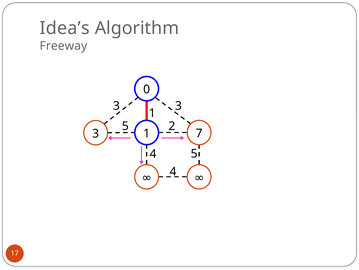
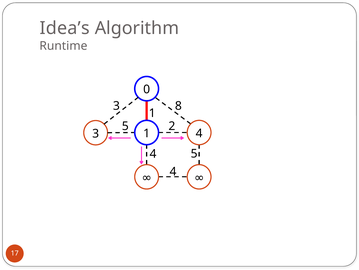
Freeway: Freeway -> Runtime
3 at (178, 106): 3 -> 8
7 at (199, 133): 7 -> 4
